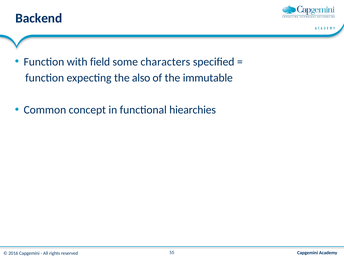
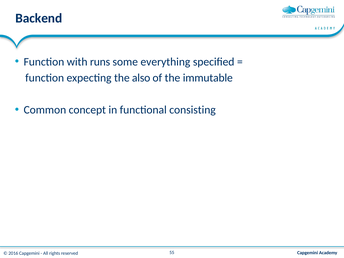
field: field -> runs
characters: characters -> everything
hiearchies: hiearchies -> consisting
